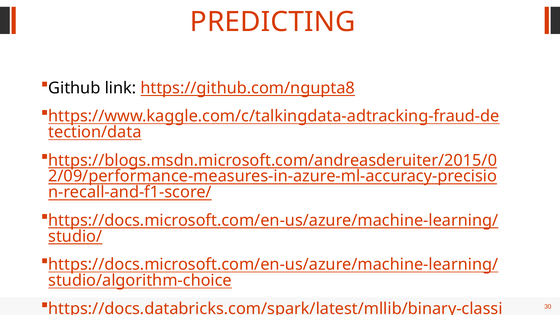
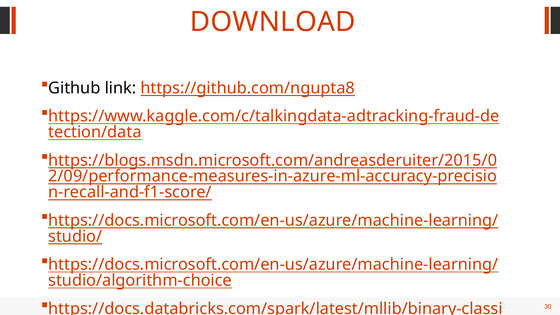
PREDICTING: PREDICTING -> DOWNLOAD
